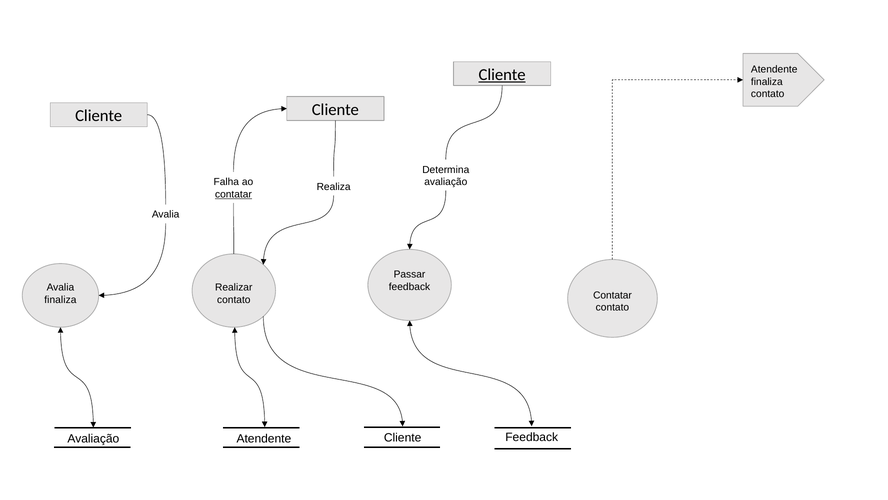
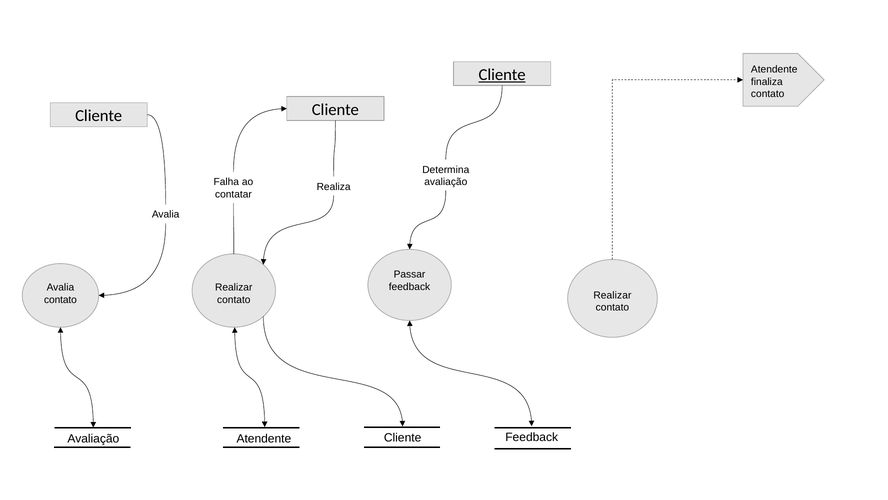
contatar at (233, 194) underline: present -> none
Contatar at (612, 295): Contatar -> Realizar
finaliza at (60, 299): finaliza -> contato
